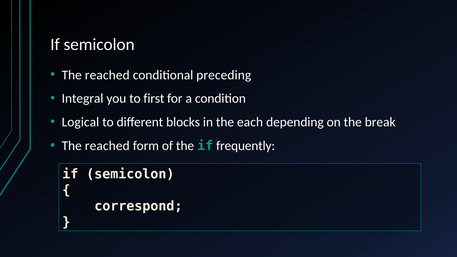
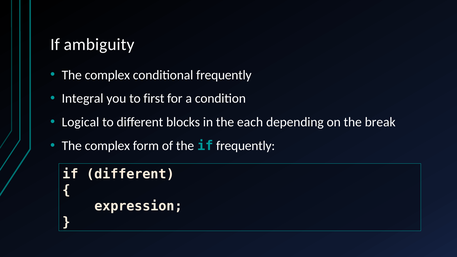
semicolon at (99, 45): semicolon -> ambiguity
reached at (107, 75): reached -> complex
conditional preceding: preceding -> frequently
reached at (107, 146): reached -> complex
semicolon at (130, 174): semicolon -> different
correspond: correspond -> expression
